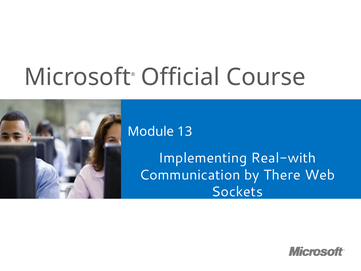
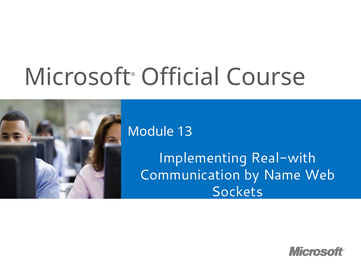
There: There -> Name
